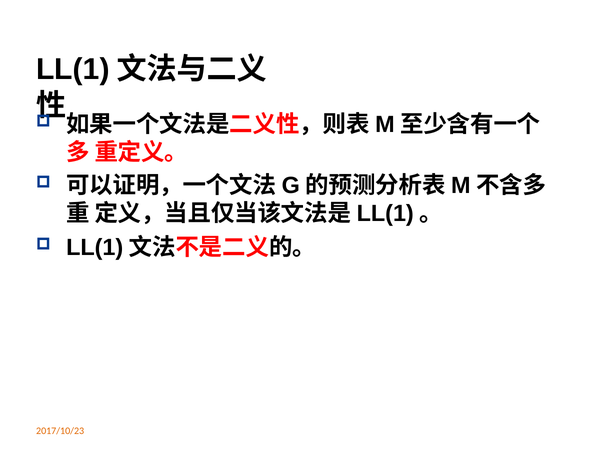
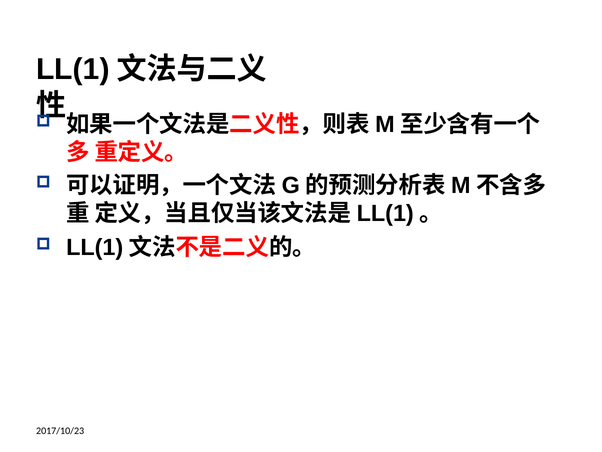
2017/10/23 colour: orange -> black
